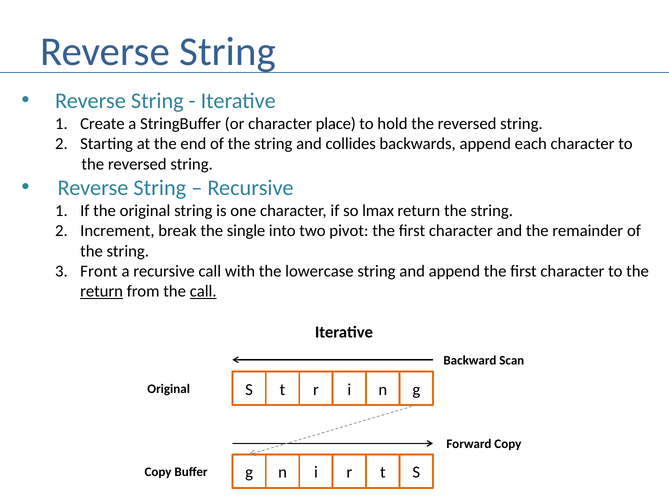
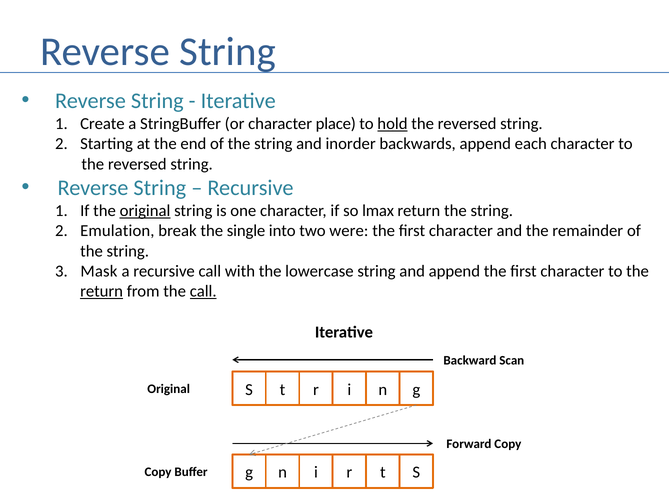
hold underline: none -> present
collides: collides -> inorder
original at (145, 211) underline: none -> present
Increment: Increment -> Emulation
pivot: pivot -> were
Front: Front -> Mask
